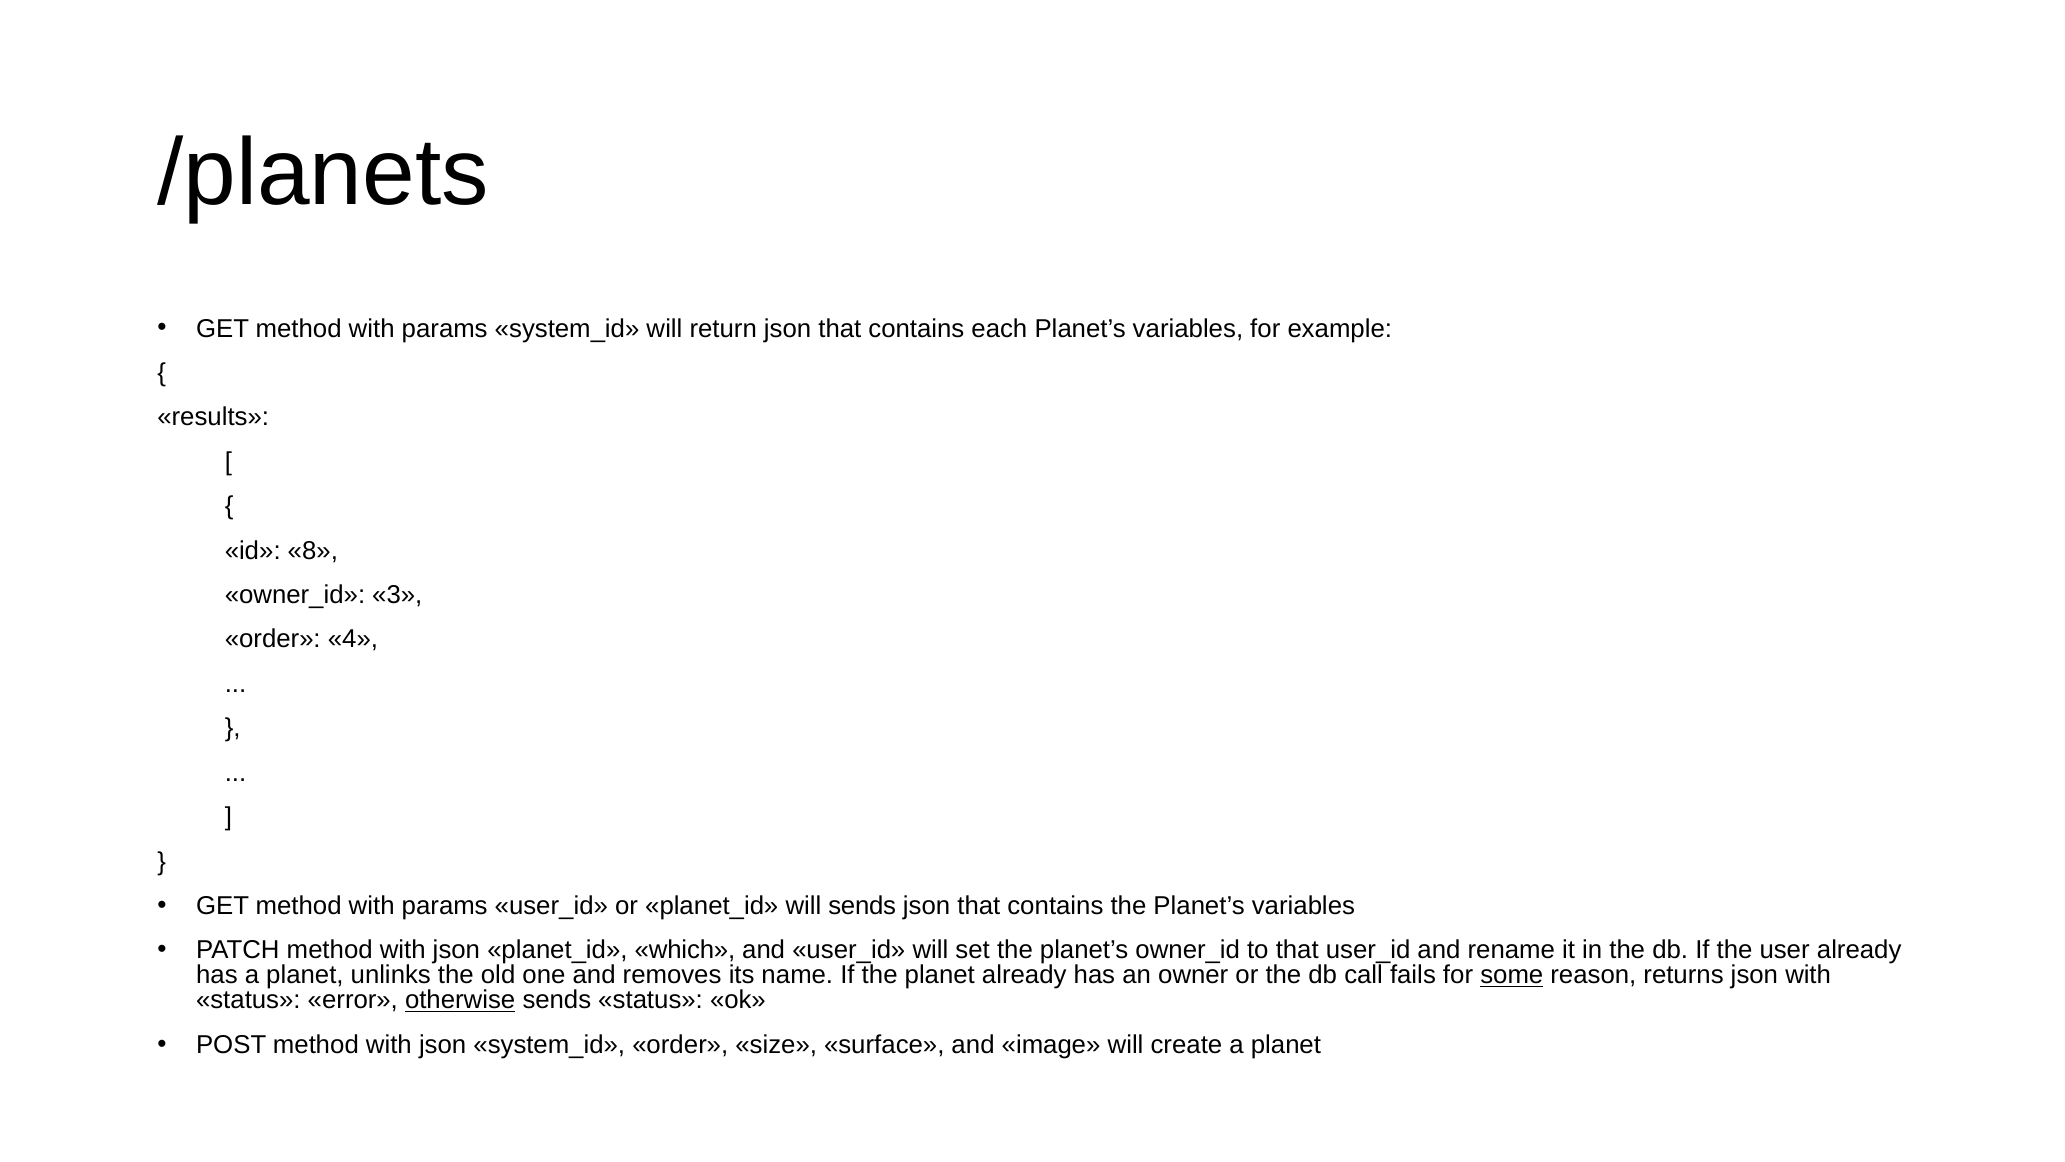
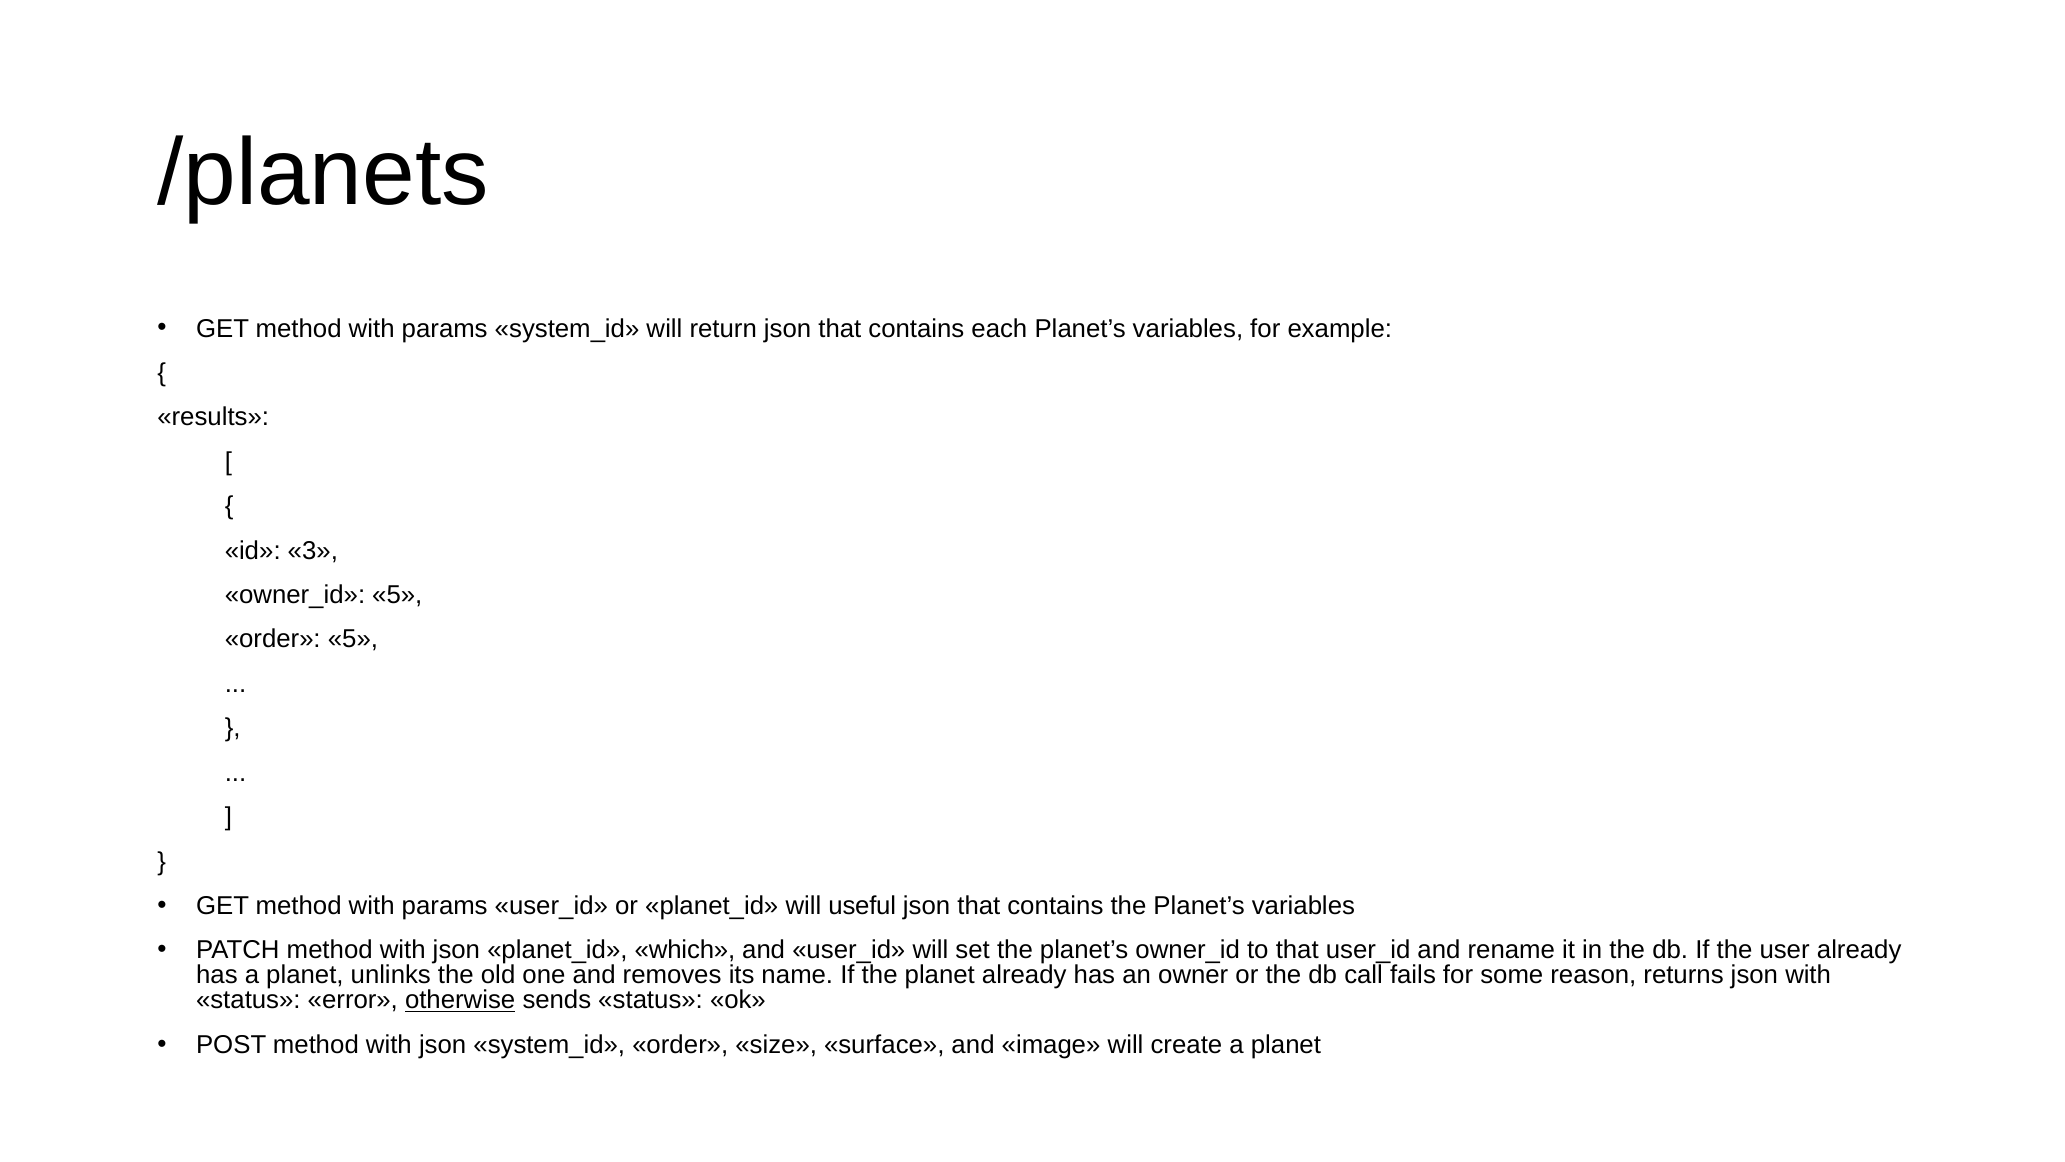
8: 8 -> 3
owner_id 3: 3 -> 5
order 4: 4 -> 5
will sends: sends -> useful
some underline: present -> none
